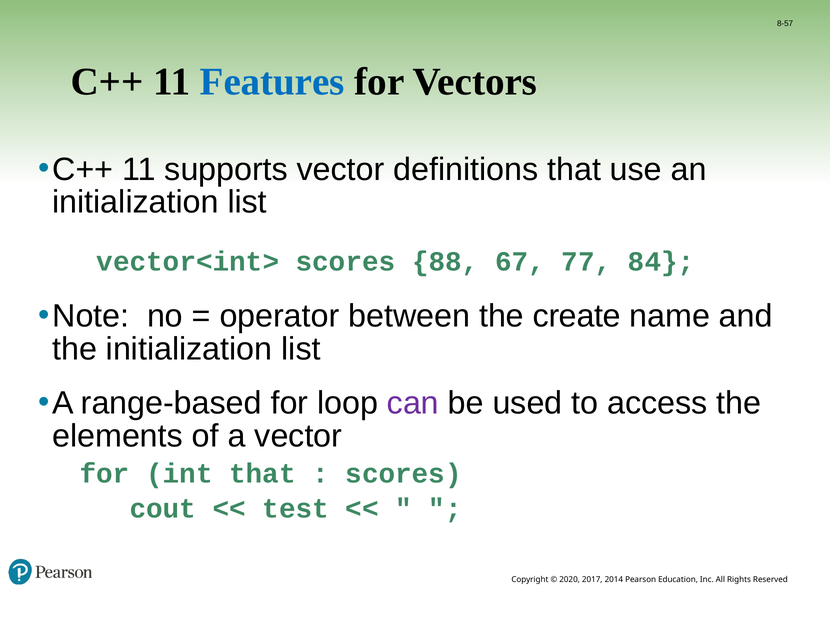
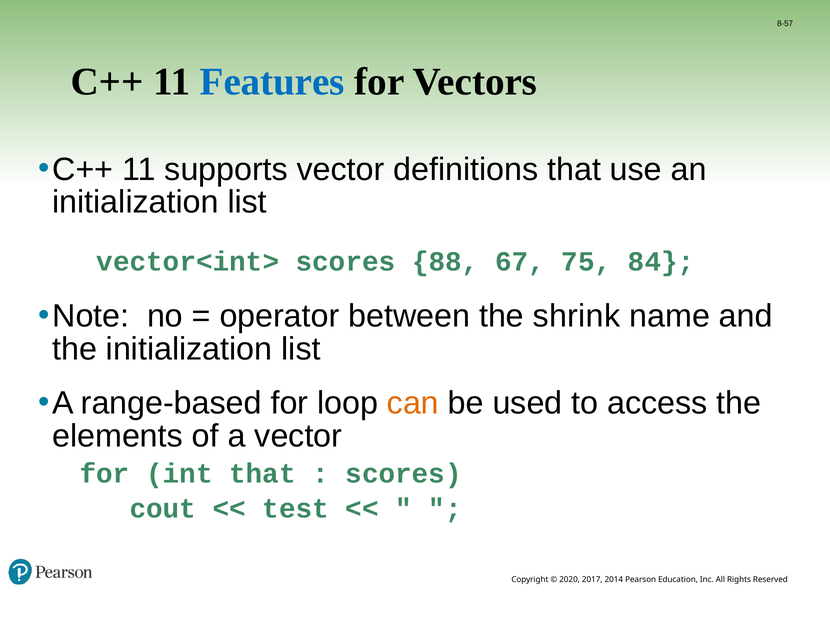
77: 77 -> 75
create: create -> shrink
can colour: purple -> orange
